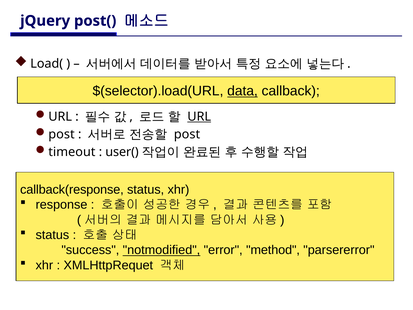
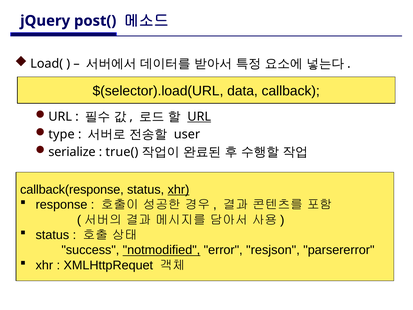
data underline: present -> none
post at (62, 134): post -> type
post at (187, 134): post -> user
timeout: timeout -> serialize
user(: user( -> true(
xhr at (178, 189) underline: none -> present
method: method -> resjson
